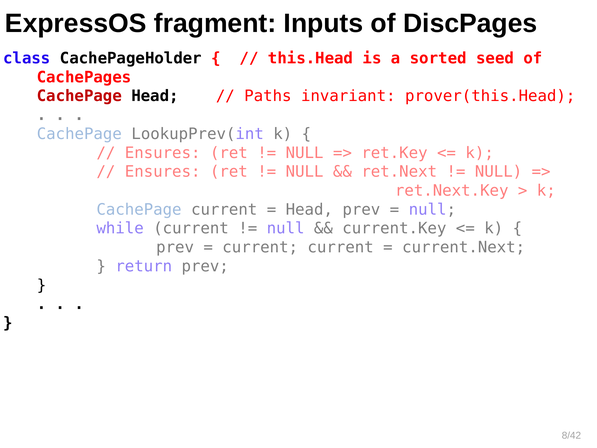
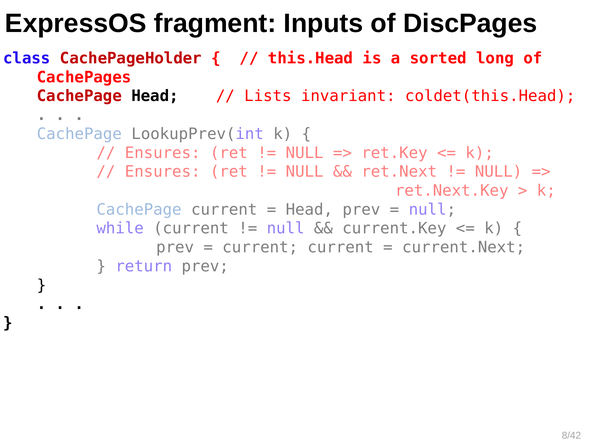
CachePageHolder colour: black -> red
seed: seed -> long
Paths: Paths -> Lists
prover(this.Head: prover(this.Head -> coldet(this.Head
